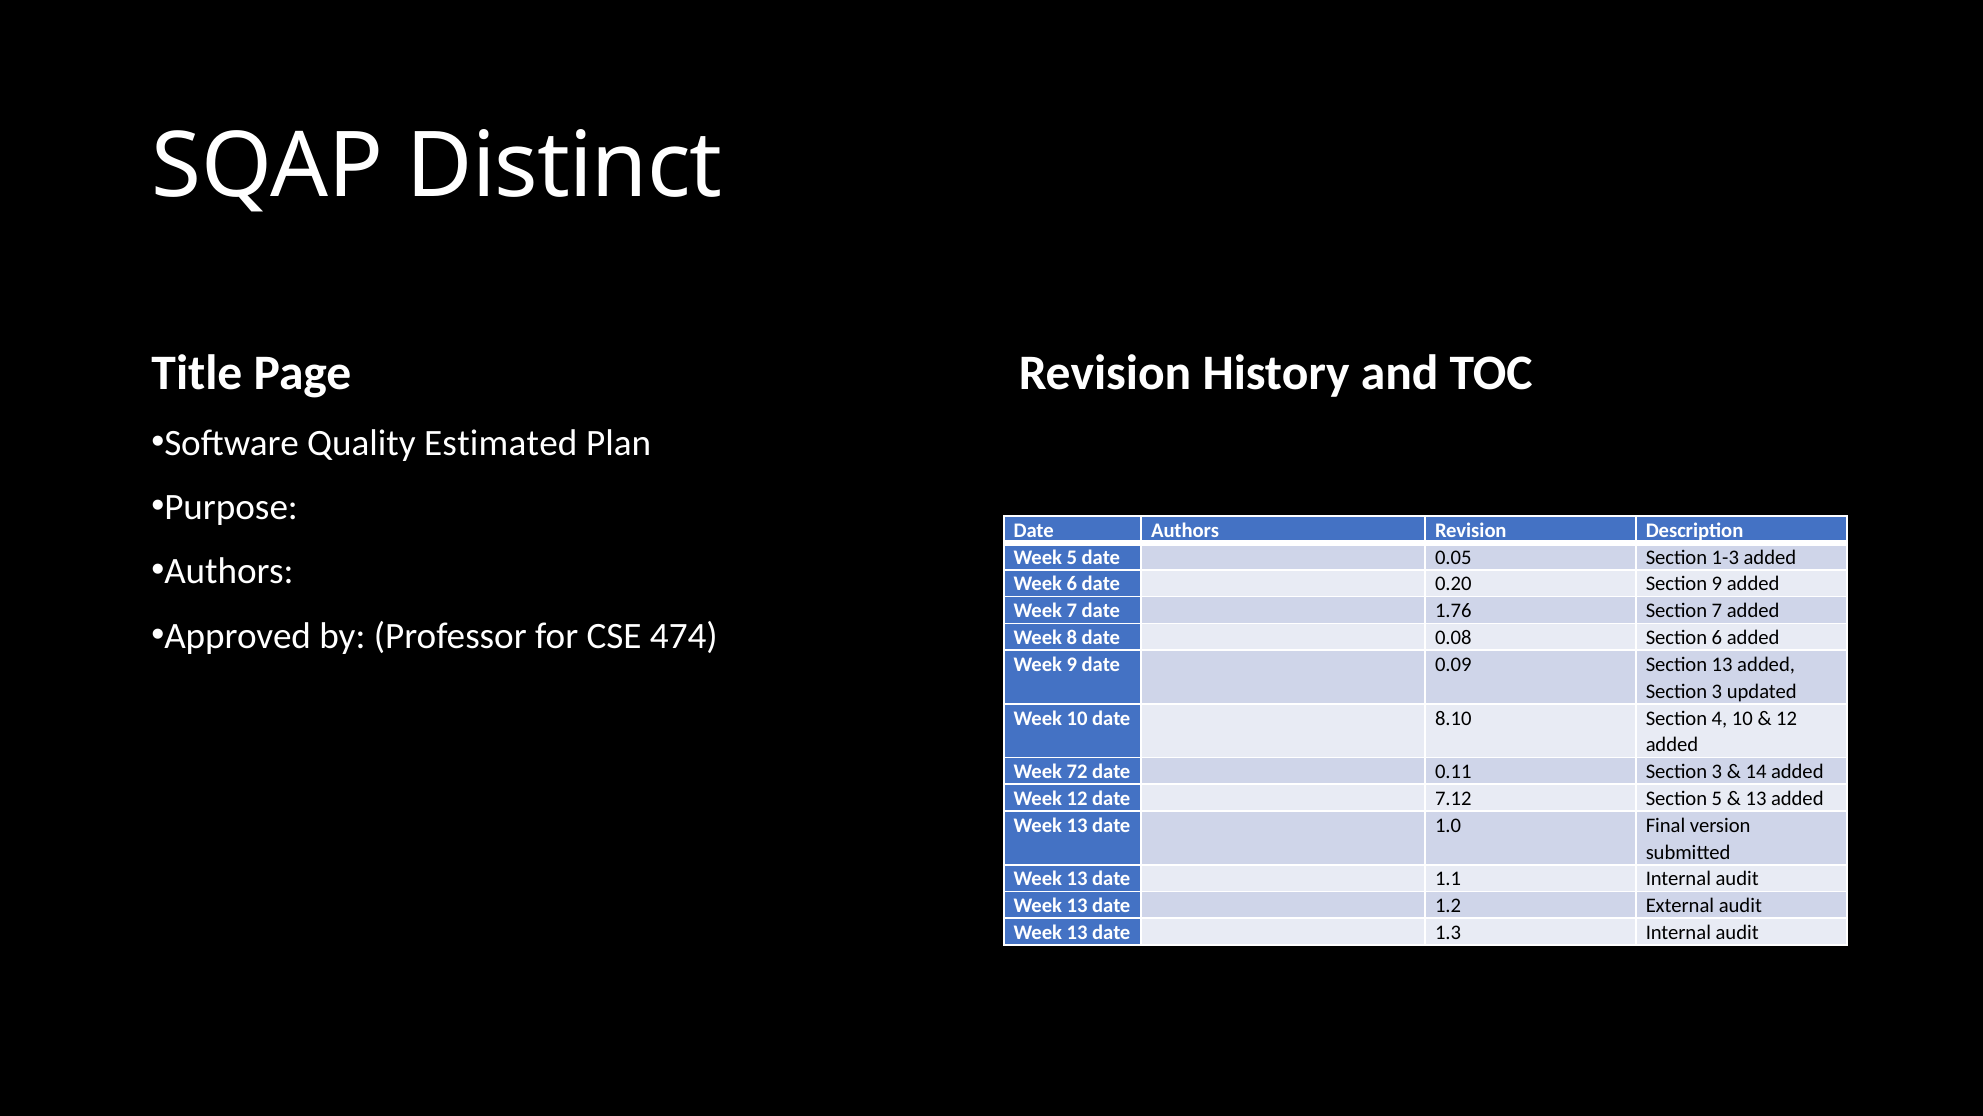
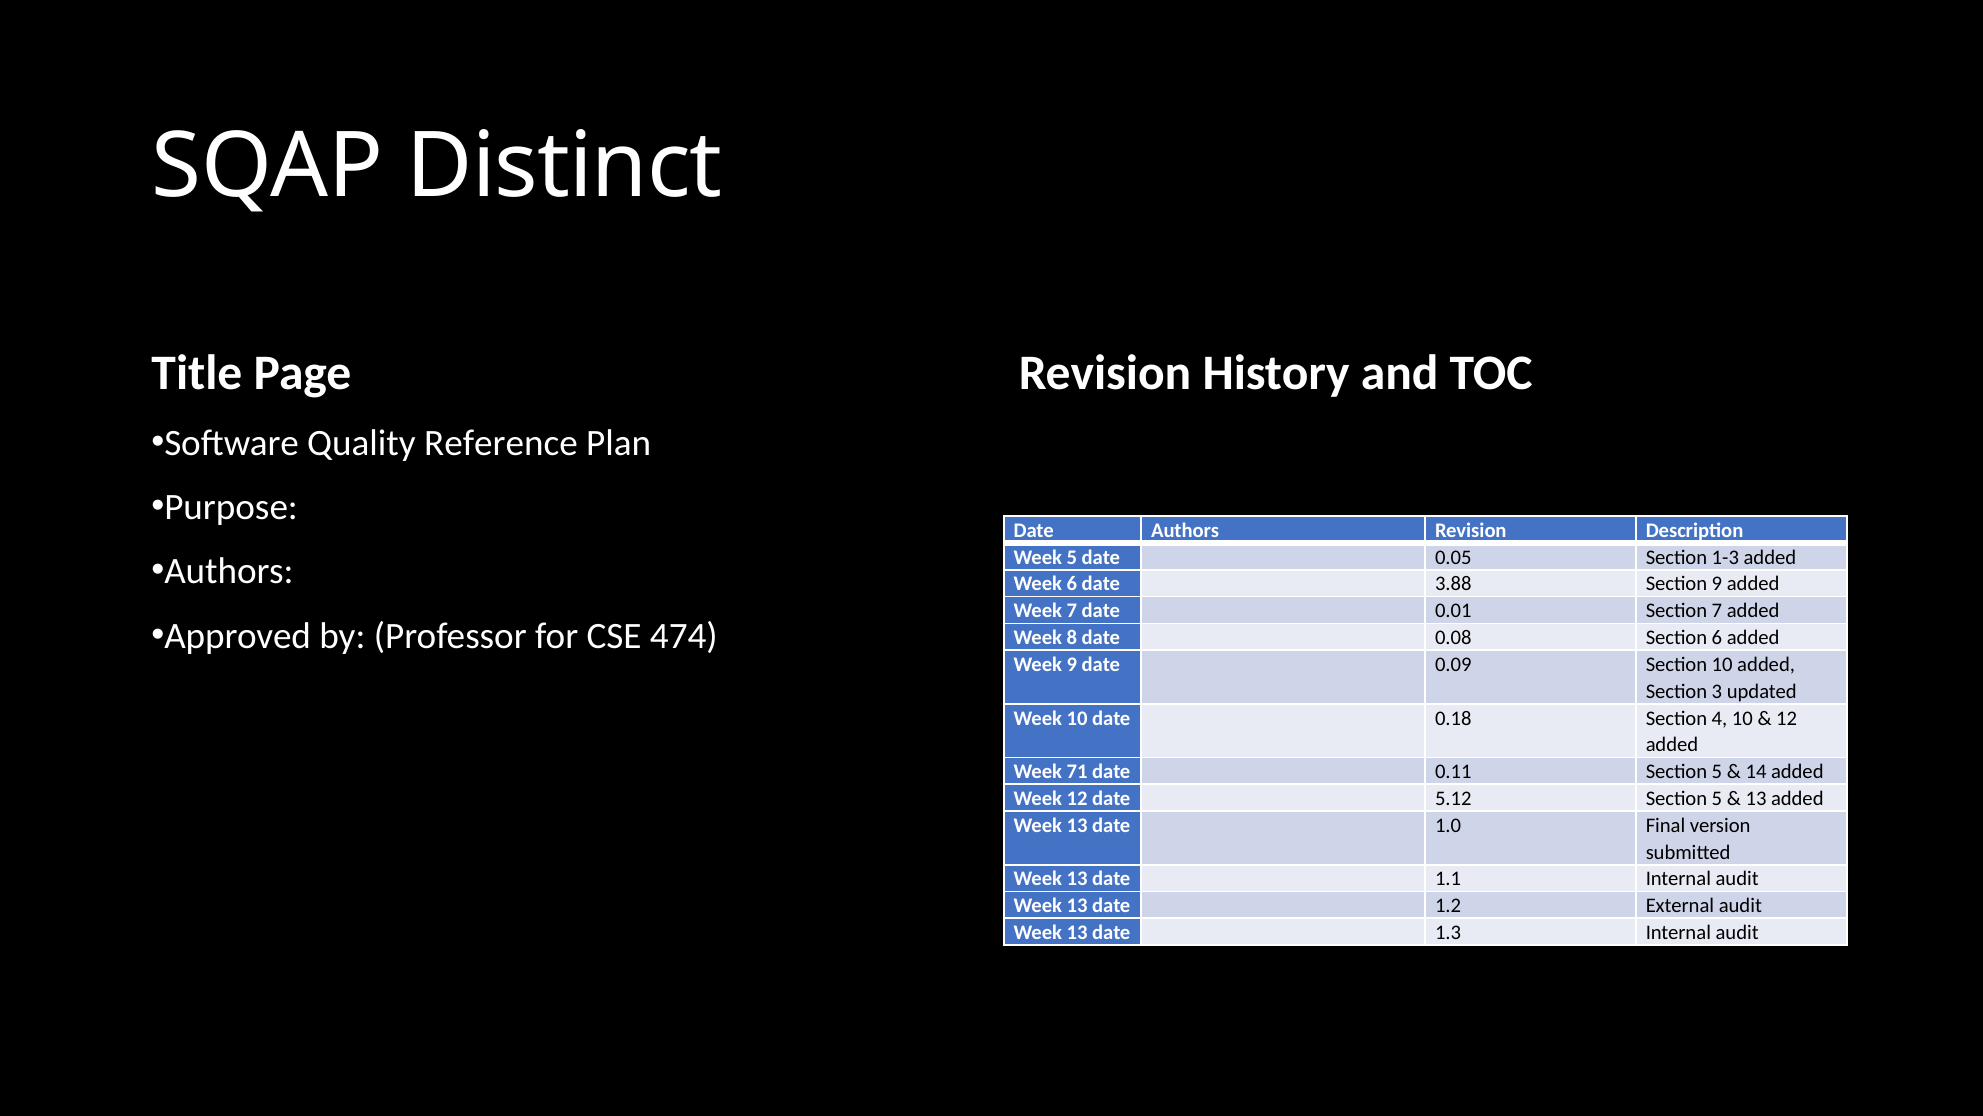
Estimated: Estimated -> Reference
0.20: 0.20 -> 3.88
1.76: 1.76 -> 0.01
Section 13: 13 -> 10
8.10: 8.10 -> 0.18
72: 72 -> 71
0.11 Section 3: 3 -> 5
7.12: 7.12 -> 5.12
